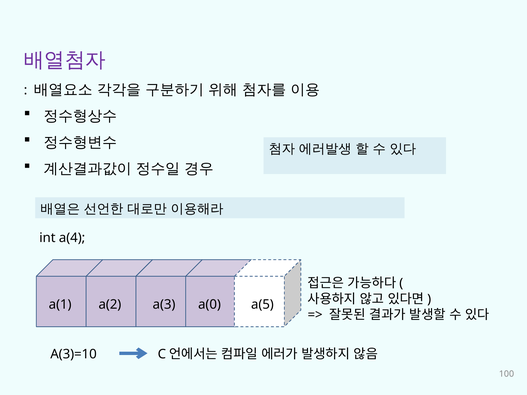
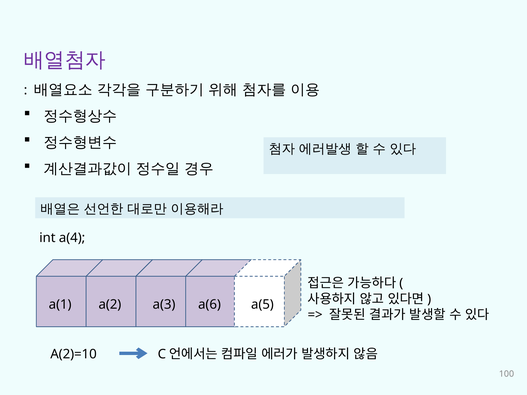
a(0: a(0 -> a(6
A(3)=10: A(3)=10 -> A(2)=10
